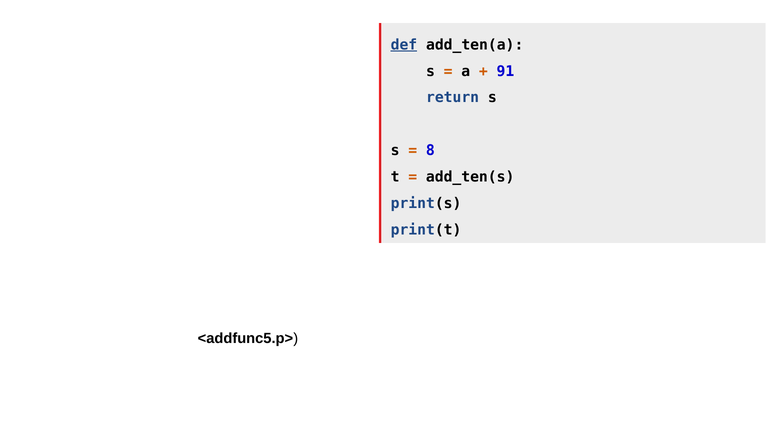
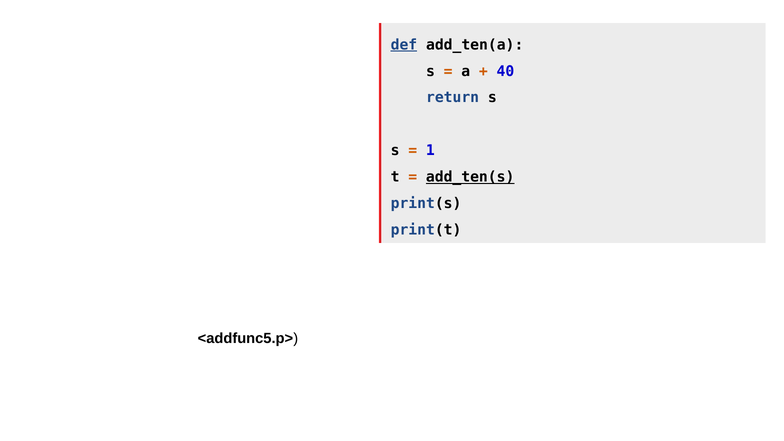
91: 91 -> 40
8: 8 -> 1
add_ten(s underline: none -> present
